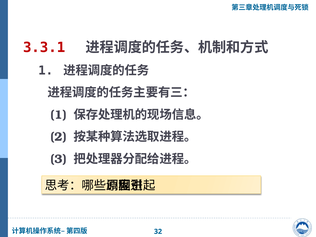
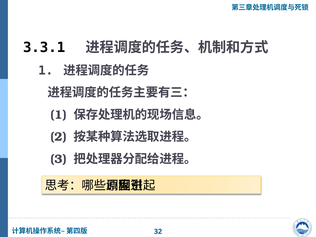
3.3.1 colour: red -> black
